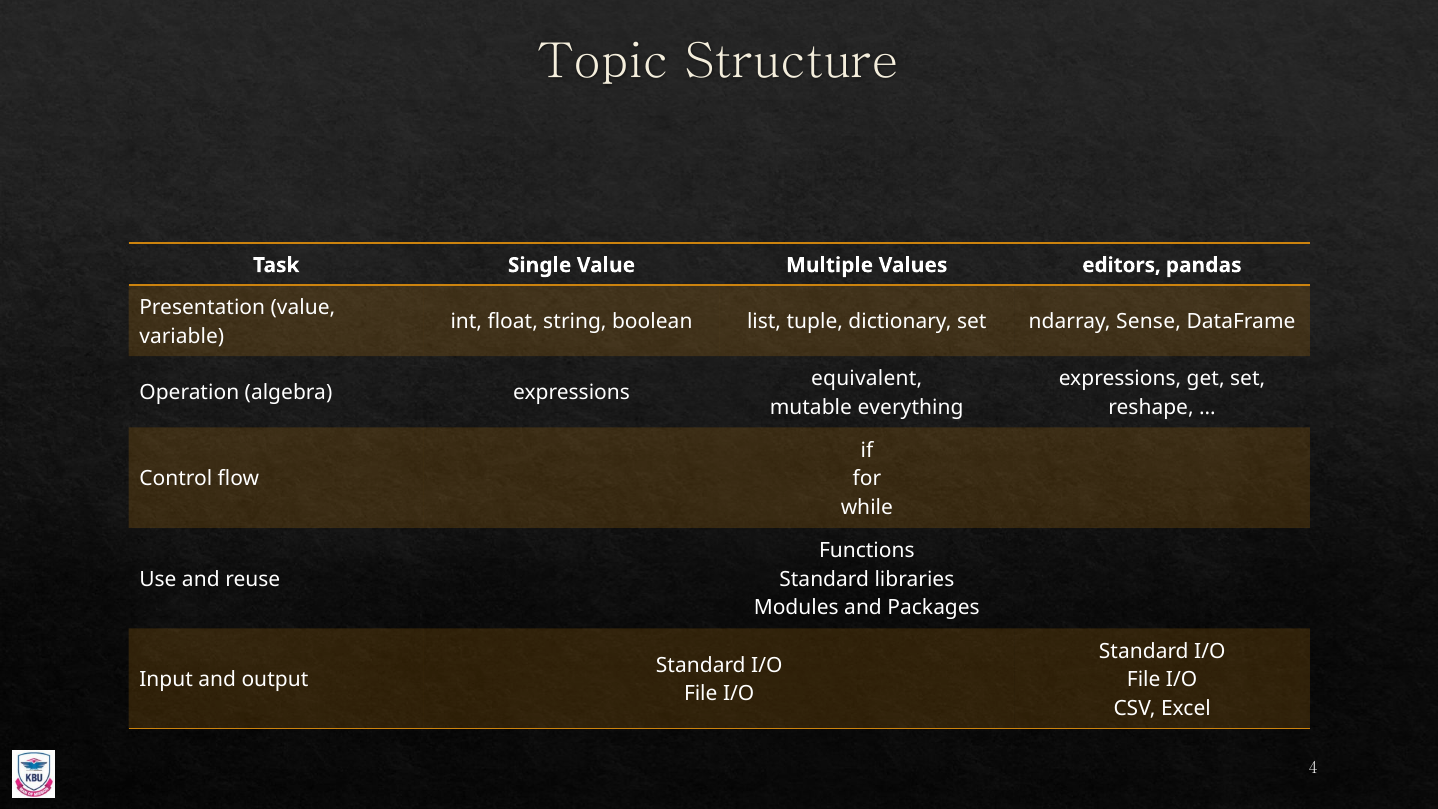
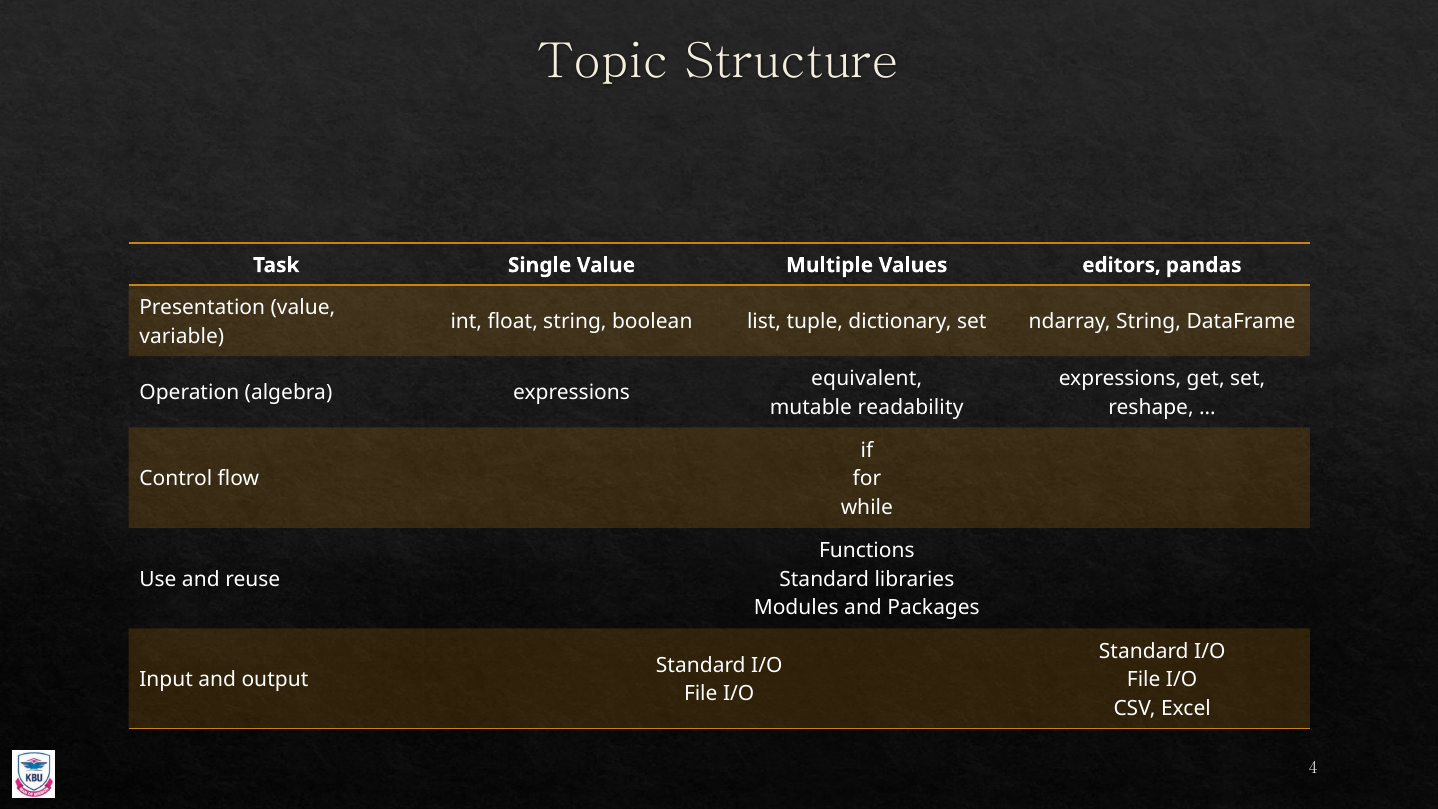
ndarray Sense: Sense -> String
everything: everything -> readability
